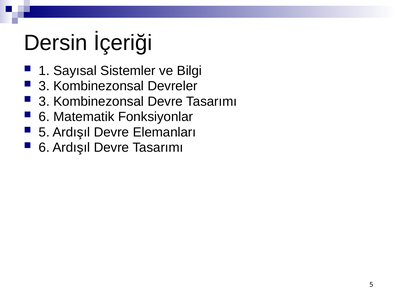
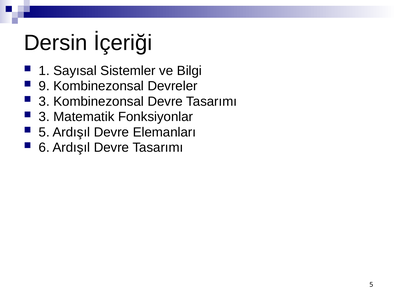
3 at (44, 86): 3 -> 9
6 at (44, 117): 6 -> 3
